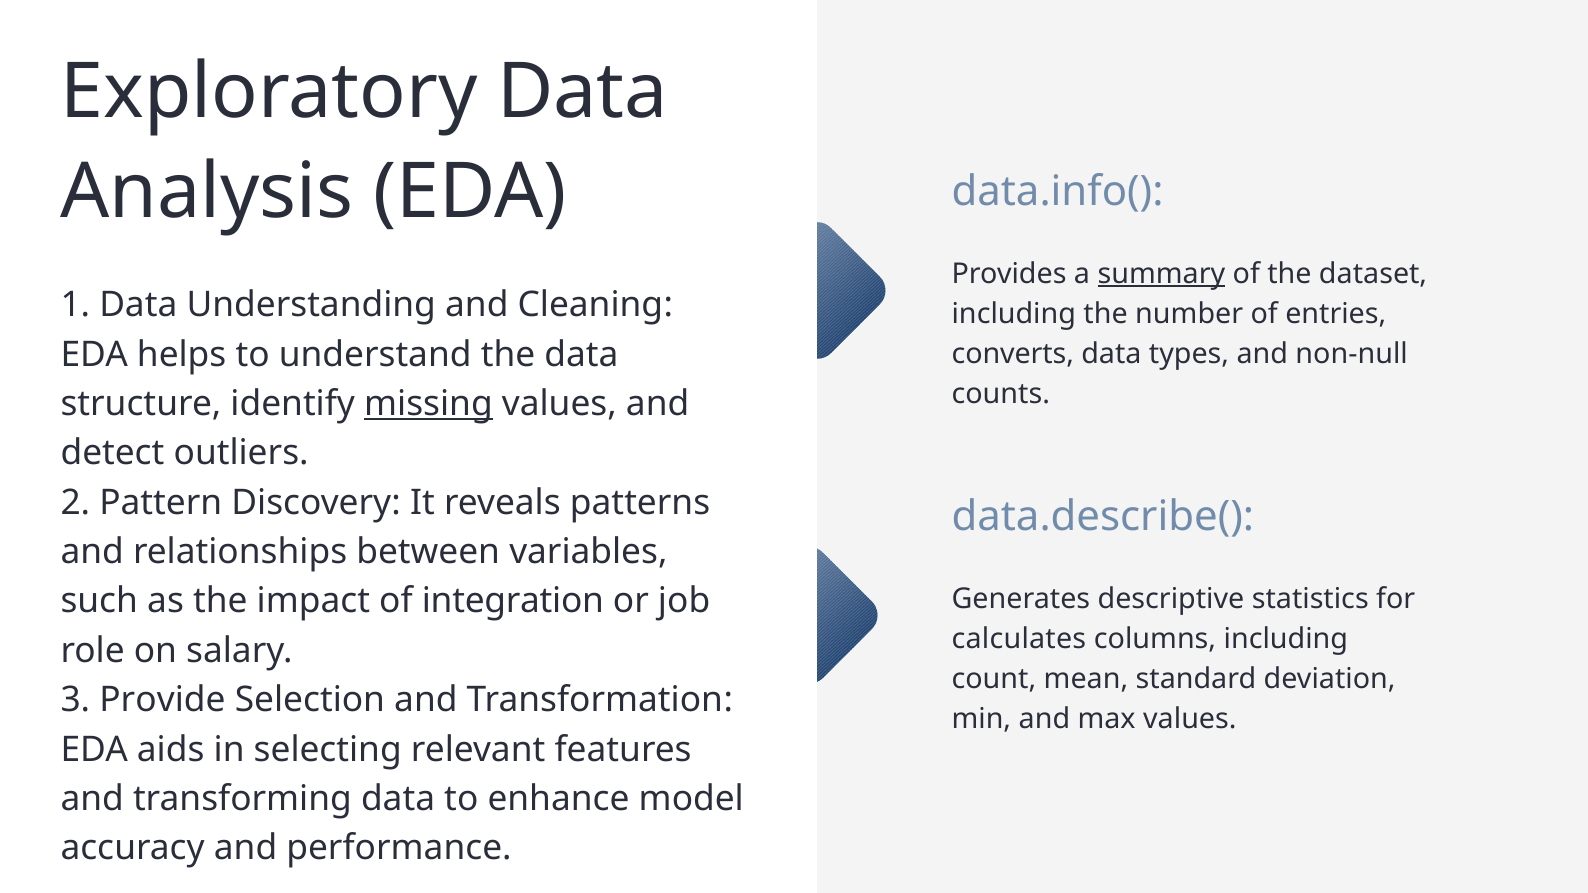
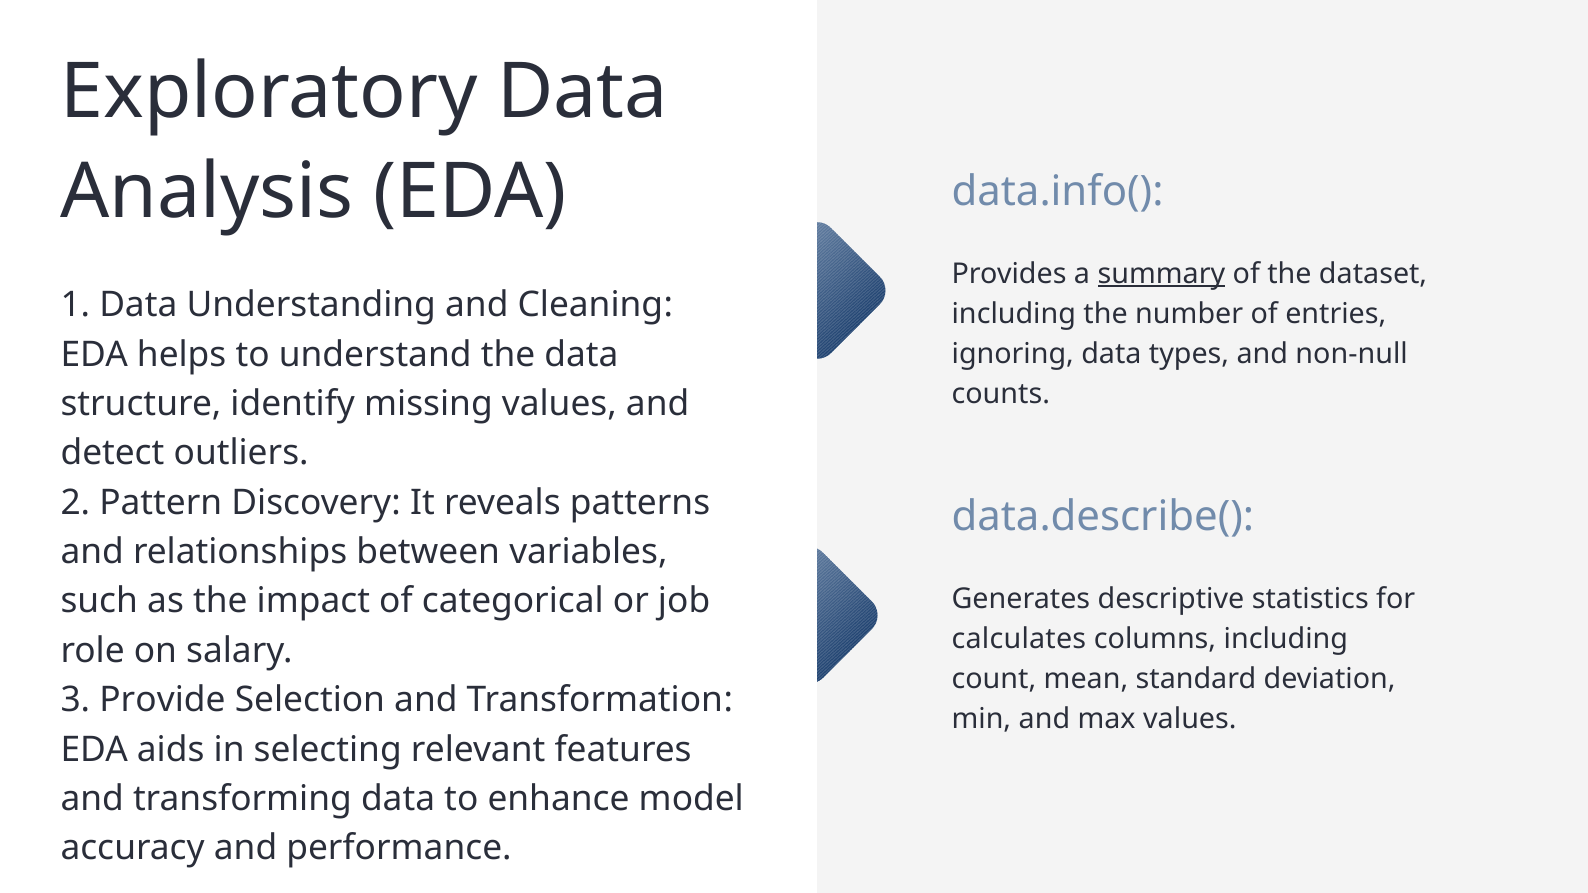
converts: converts -> ignoring
missing underline: present -> none
integration: integration -> categorical
